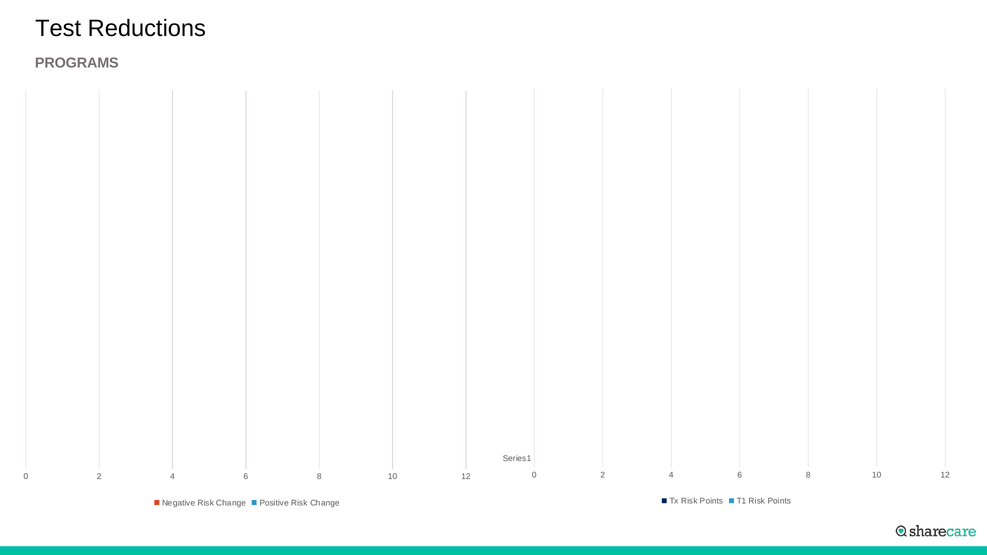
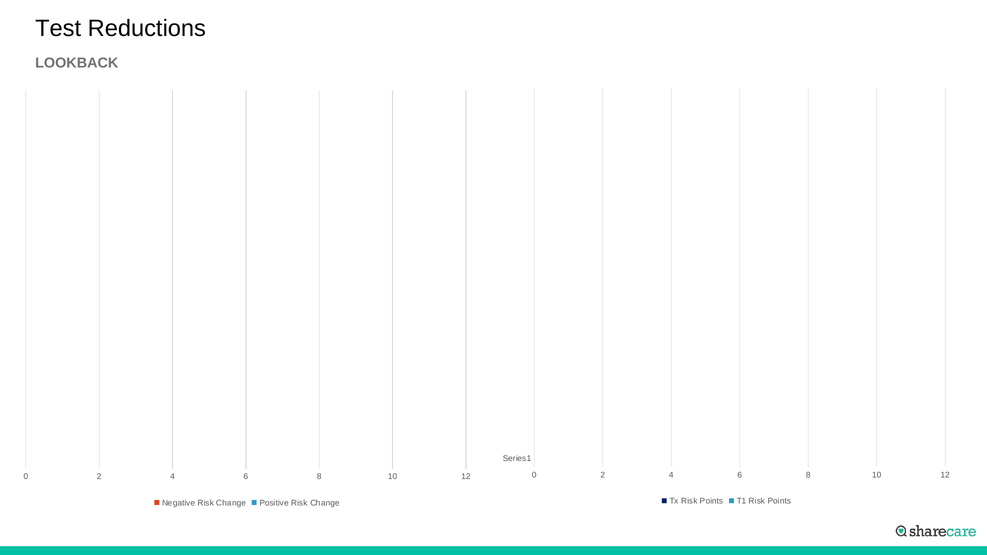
PROGRAMS: PROGRAMS -> LOOKBACK
